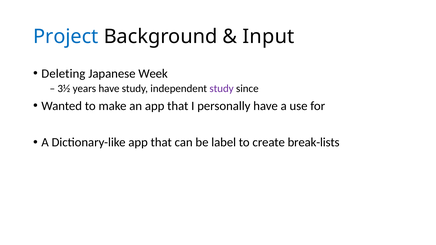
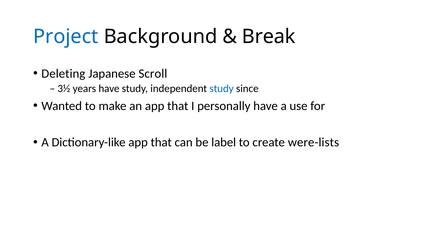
Input: Input -> Break
Week: Week -> Scroll
study at (222, 89) colour: purple -> blue
break-lists: break-lists -> were-lists
